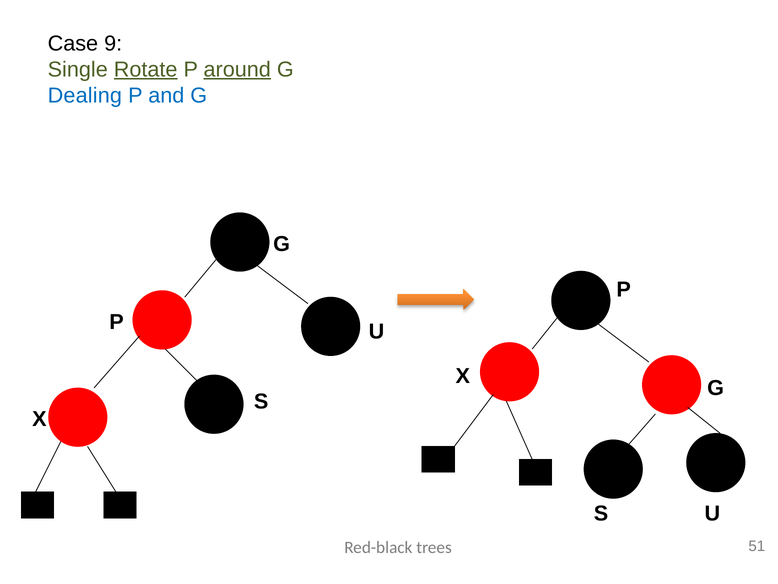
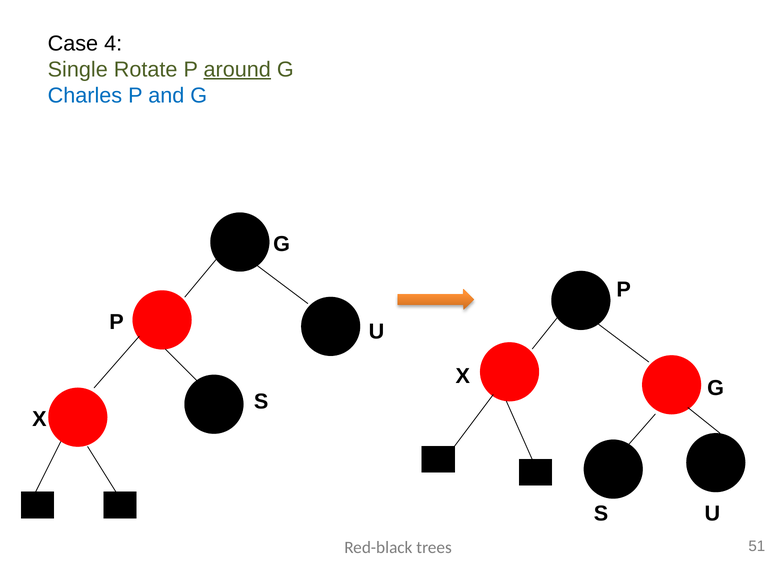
9: 9 -> 4
Rotate underline: present -> none
Dealing: Dealing -> Charles
